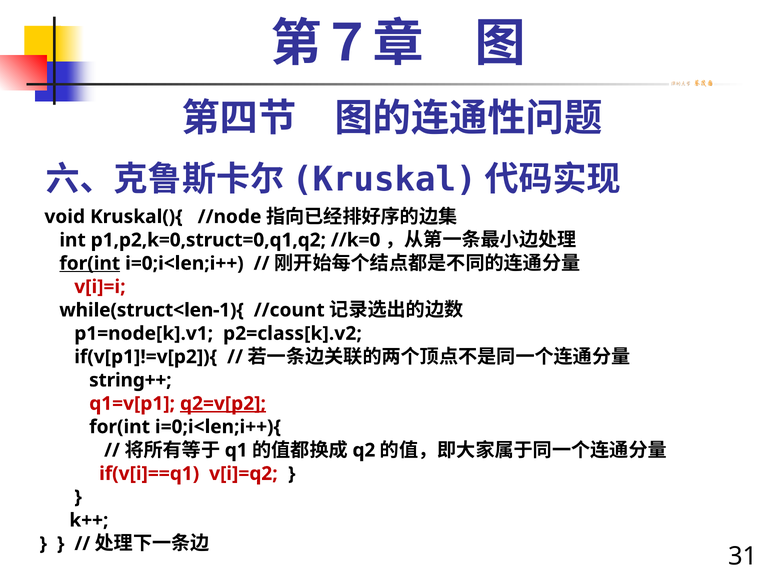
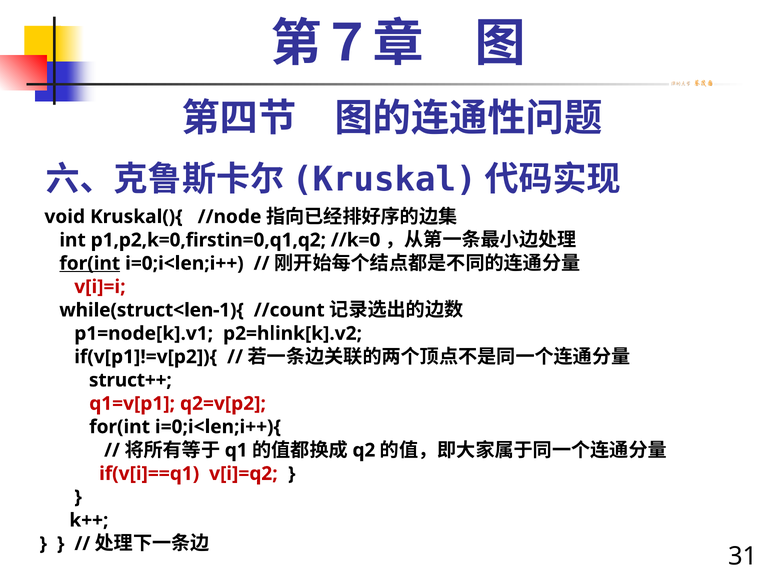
p1,p2,k=0,struct=0,q1,q2: p1,p2,k=0,struct=0,q1,q2 -> p1,p2,k=0,firstin=0,q1,q2
p2=class[k].v2: p2=class[k].v2 -> p2=hlink[k].v2
string++: string++ -> struct++
q2=v[p2 underline: present -> none
